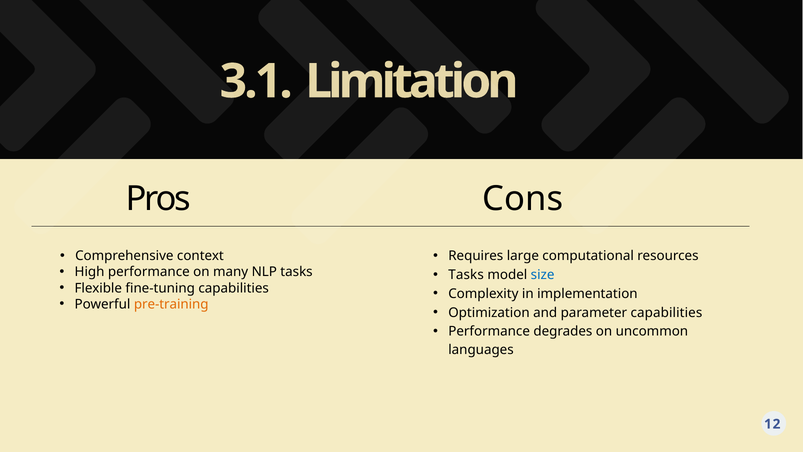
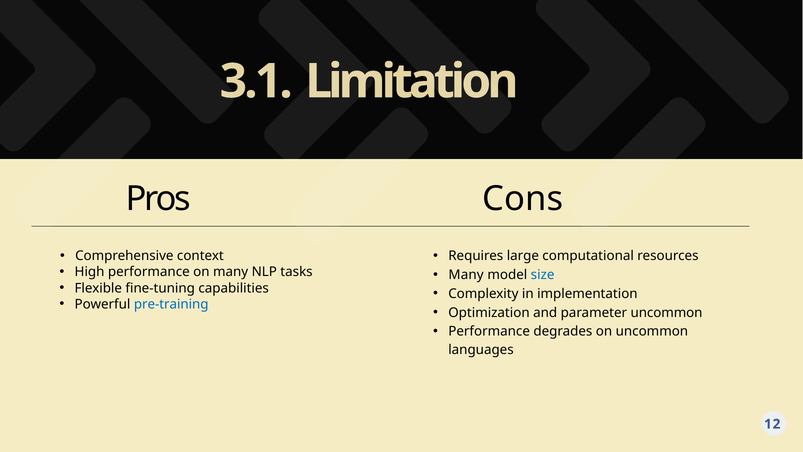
Tasks at (466, 275): Tasks -> Many
pre-training colour: orange -> blue
parameter capabilities: capabilities -> uncommon
